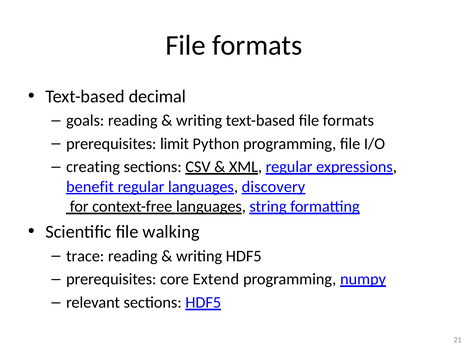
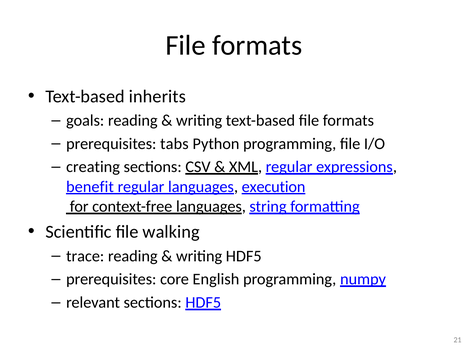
decimal: decimal -> inherits
limit: limit -> tabs
discovery: discovery -> execution
Extend: Extend -> English
